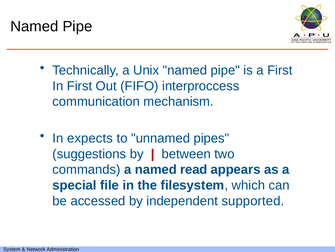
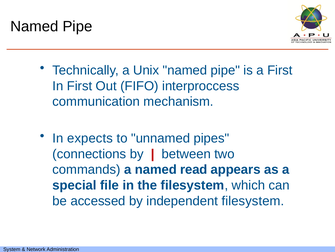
suggestions: suggestions -> connections
independent supported: supported -> filesystem
